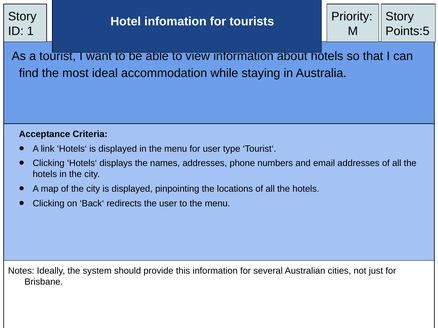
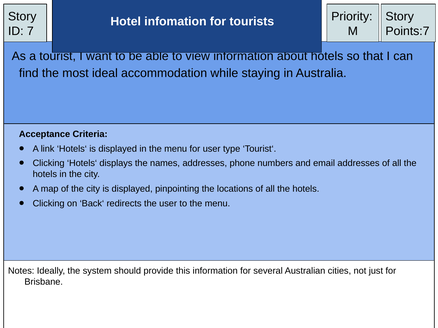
1: 1 -> 7
Points:5: Points:5 -> Points:7
